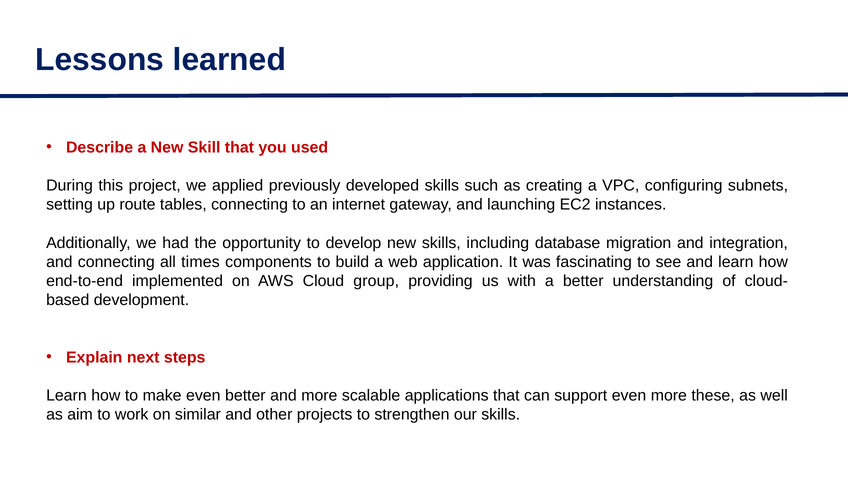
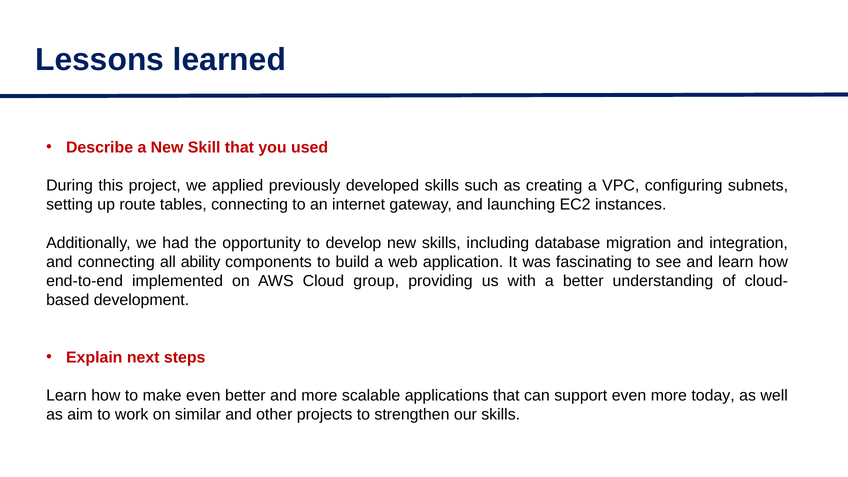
times: times -> ability
these: these -> today
